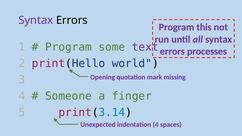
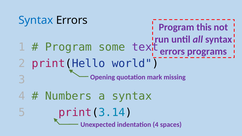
Syntax at (36, 20) colour: purple -> blue
processes: processes -> programs
Someone: Someone -> Numbers
a finger: finger -> syntax
